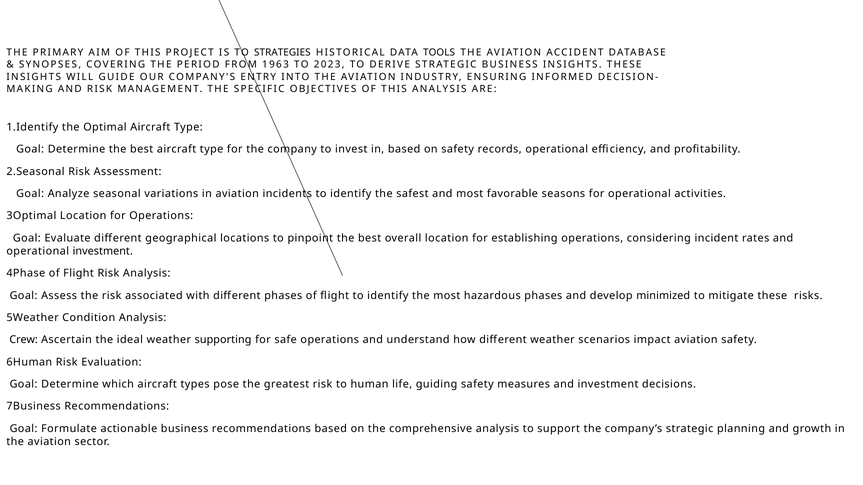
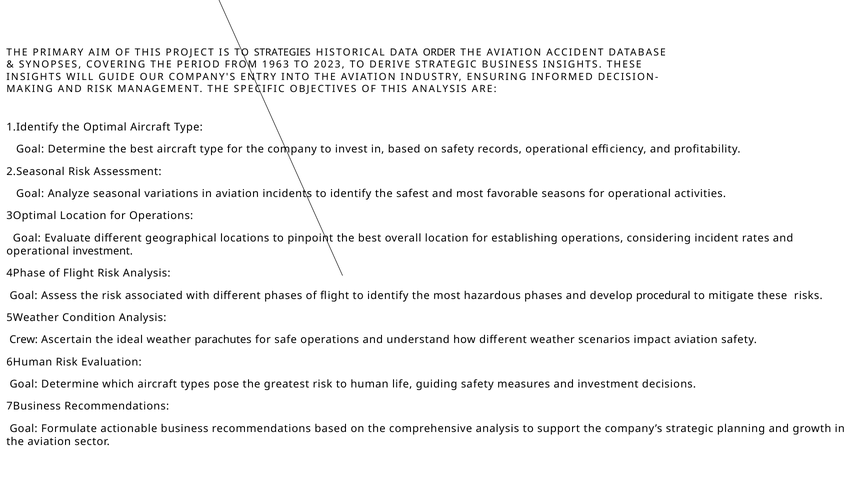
TOOLS: TOOLS -> ORDER
minimized: minimized -> procedural
supporting: supporting -> parachutes
